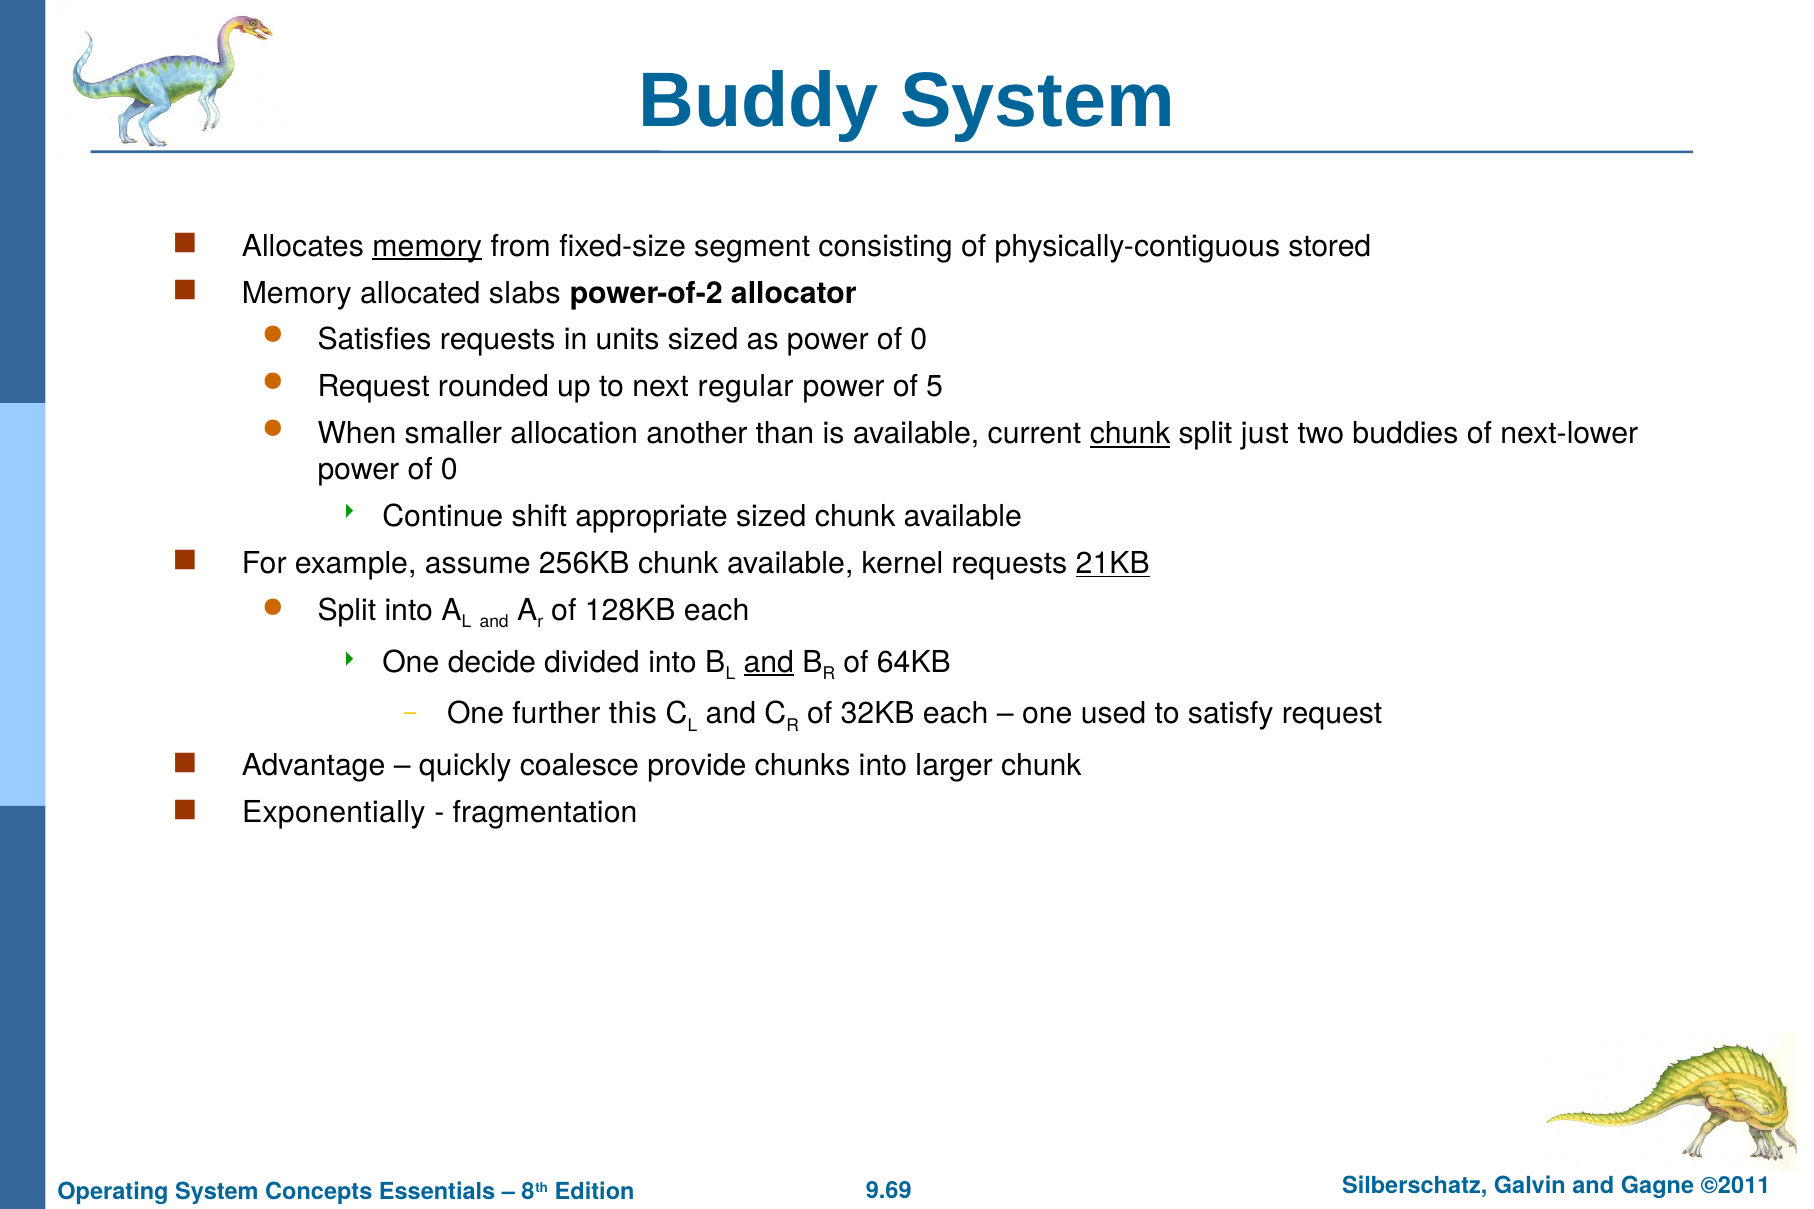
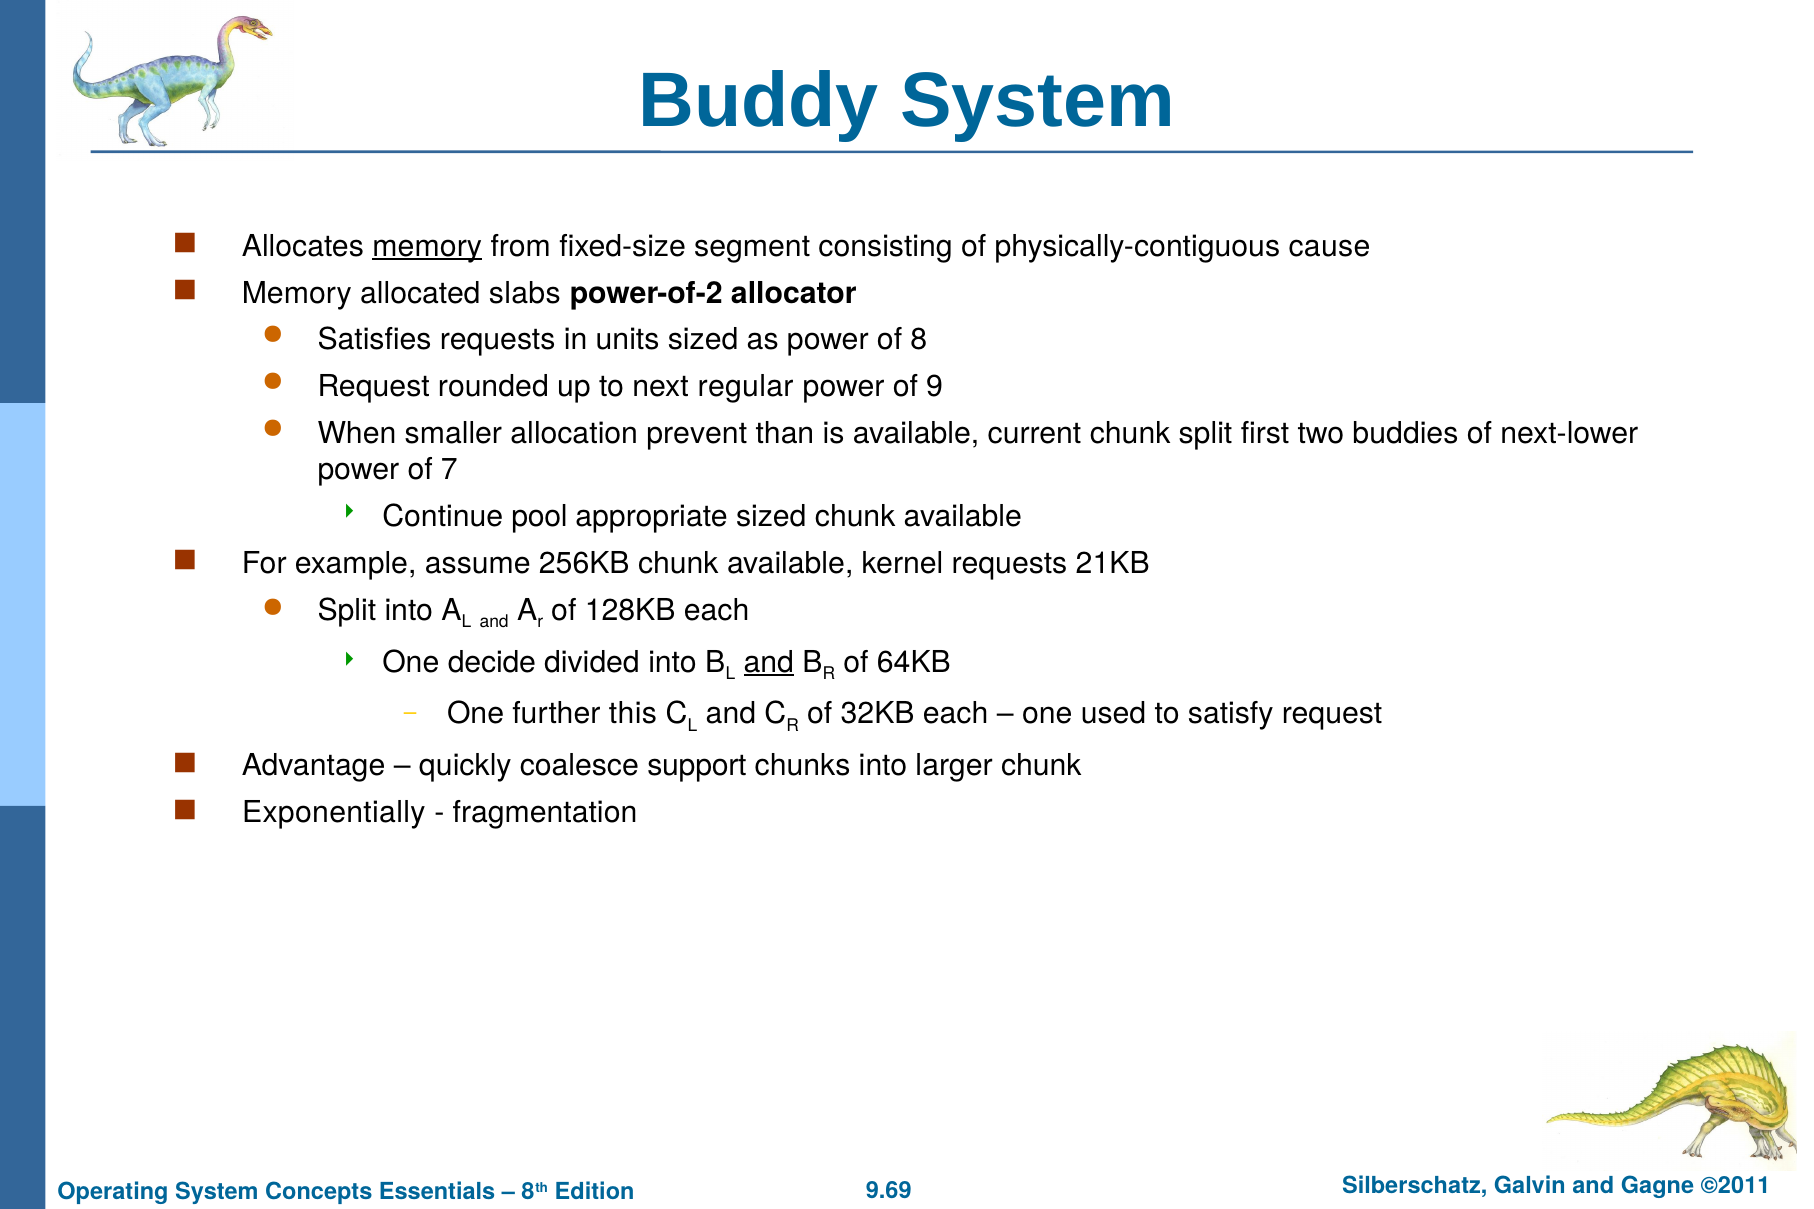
stored: stored -> cause
as power of 0: 0 -> 8
5: 5 -> 9
another: another -> prevent
chunk at (1130, 434) underline: present -> none
just: just -> first
0 at (449, 470): 0 -> 7
shift: shift -> pool
21KB underline: present -> none
provide: provide -> support
